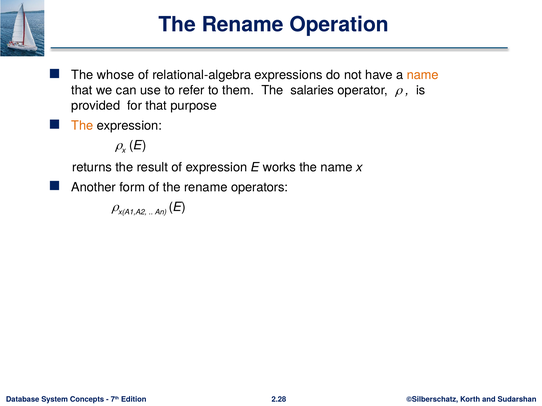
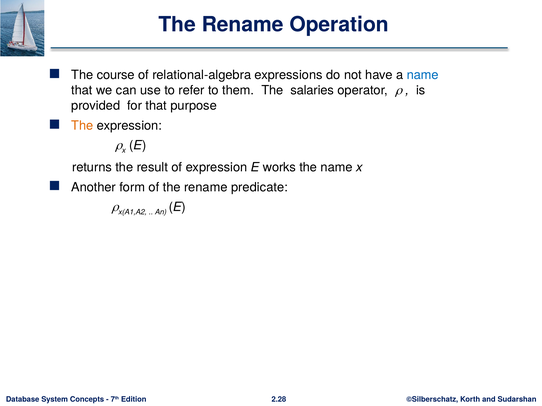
whose: whose -> course
name at (423, 75) colour: orange -> blue
operators: operators -> predicate
